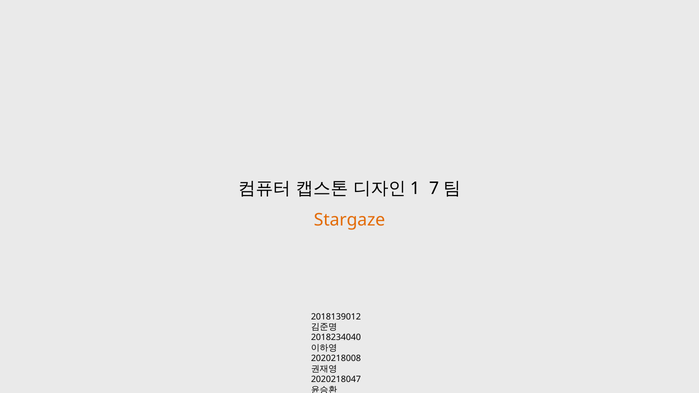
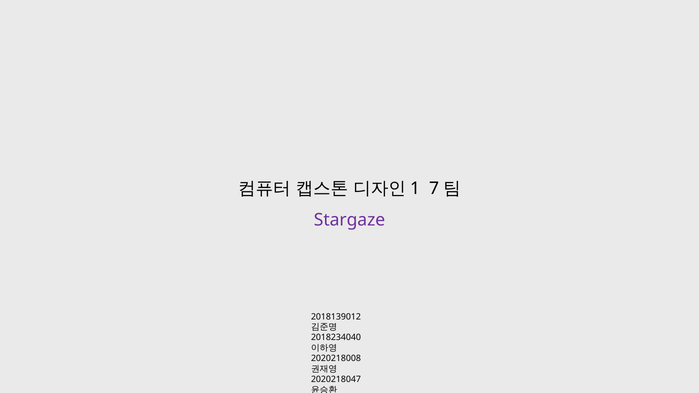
Stargaze colour: orange -> purple
